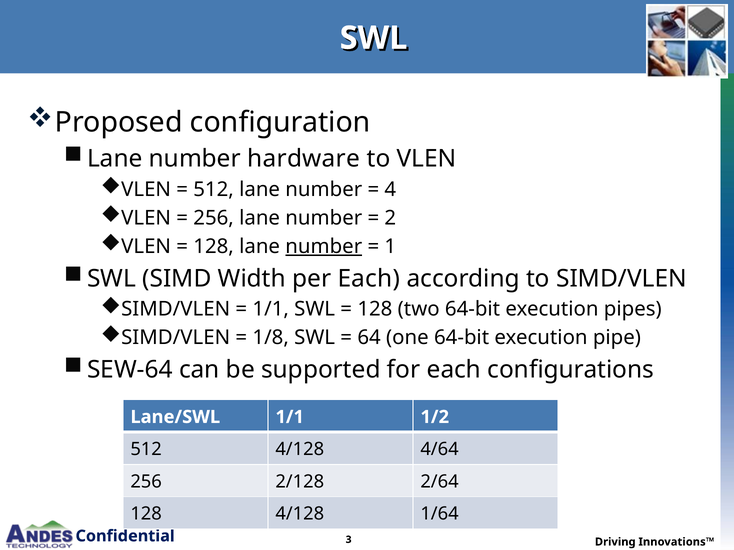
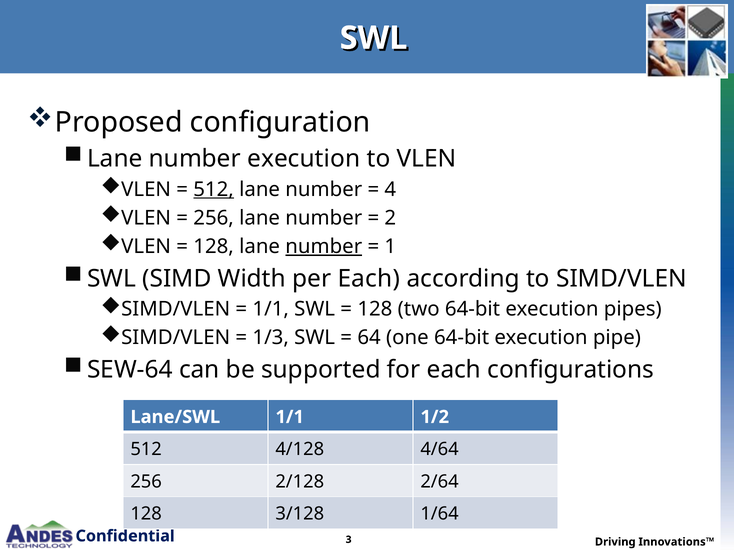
number hardware: hardware -> execution
512 at (214, 190) underline: none -> present
1/8: 1/8 -> 1/3
128 4/128: 4/128 -> 3/128
